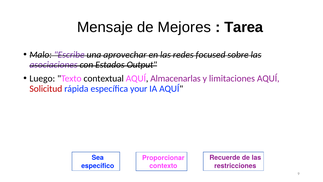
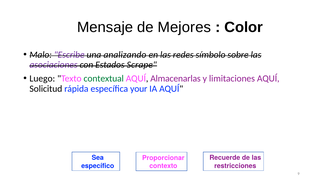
Tarea: Tarea -> Color
aprovechar: aprovechar -> analizando
focused: focused -> símbolo
Output: Output -> Scrape
contextual colour: black -> green
Solicitud colour: red -> black
